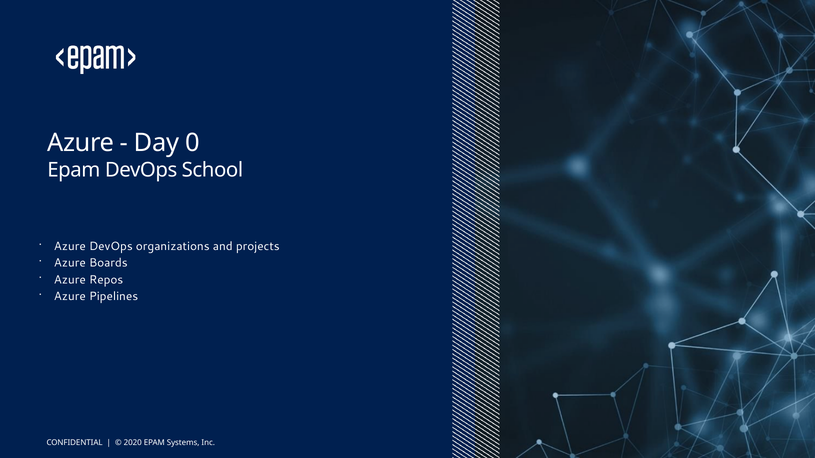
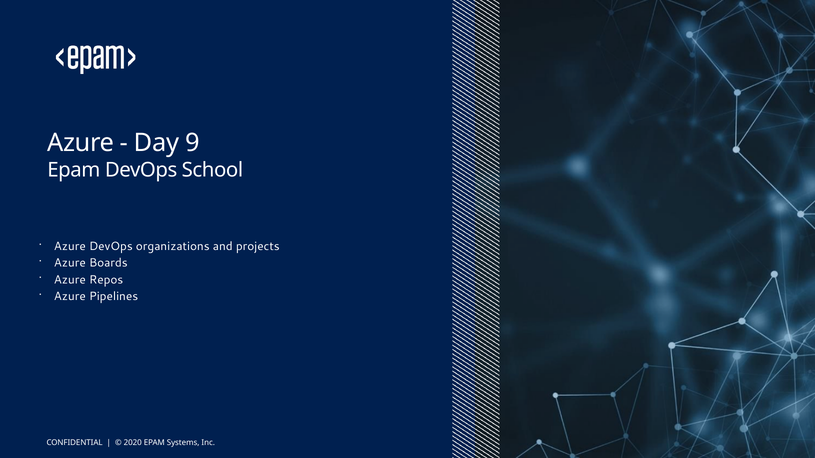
0: 0 -> 9
